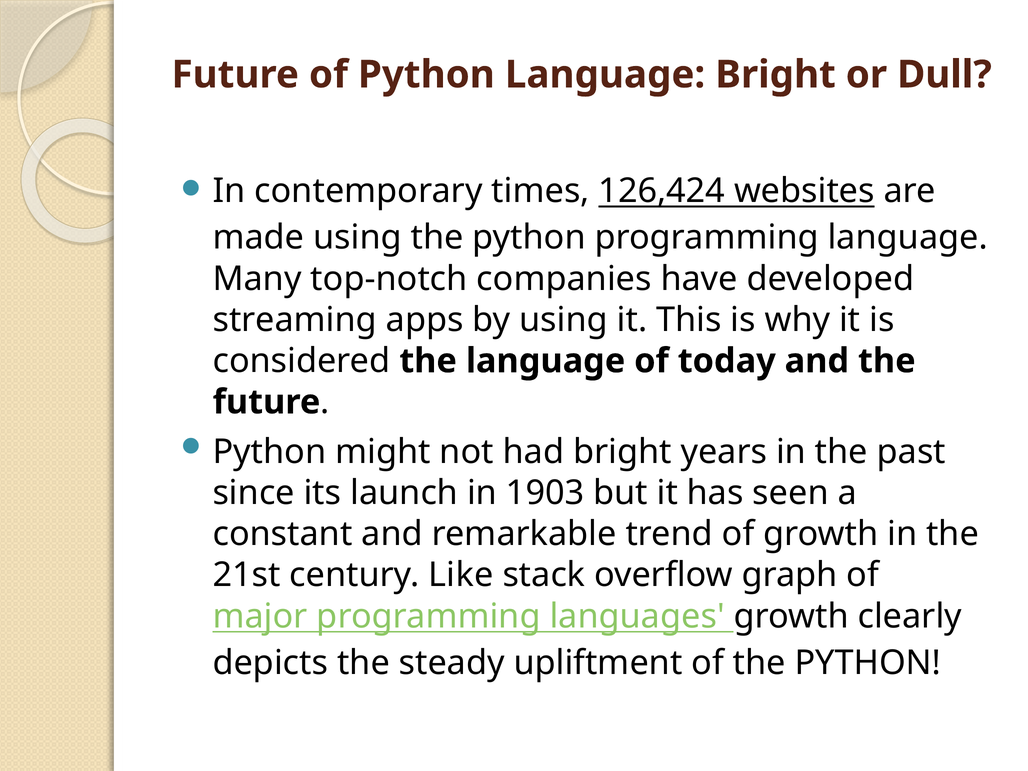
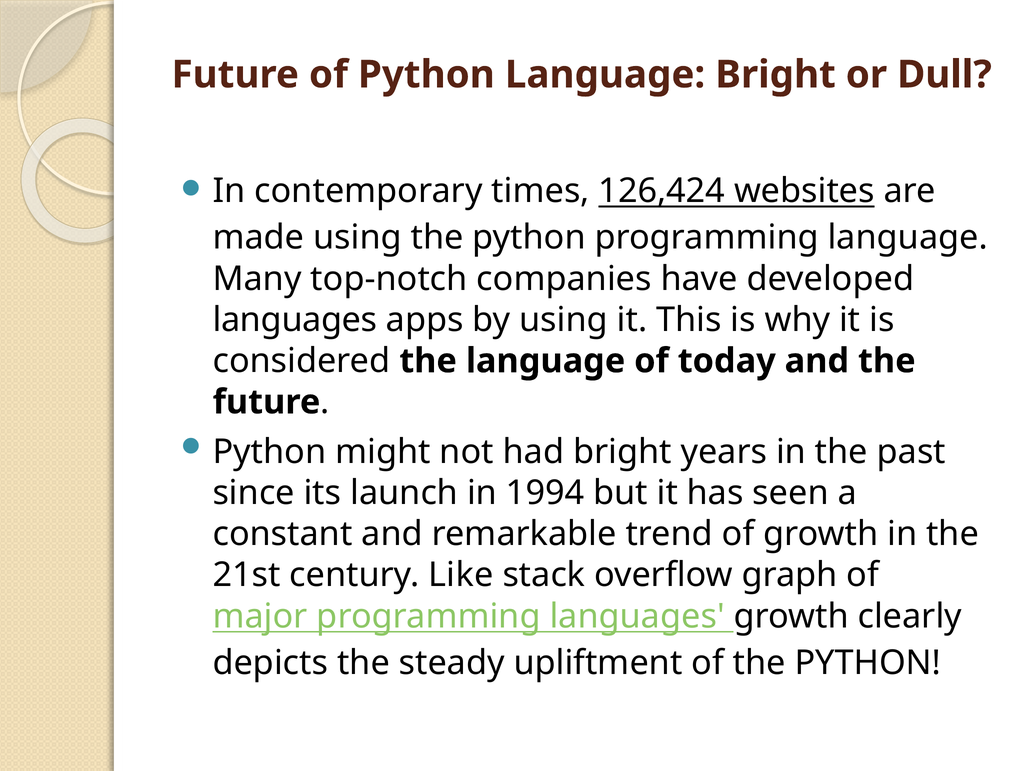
streaming at (295, 320): streaming -> languages
1903: 1903 -> 1994
